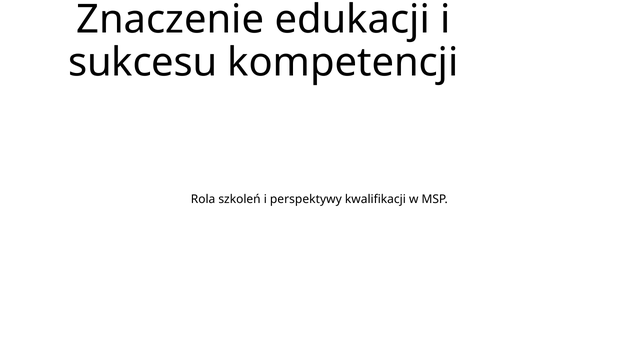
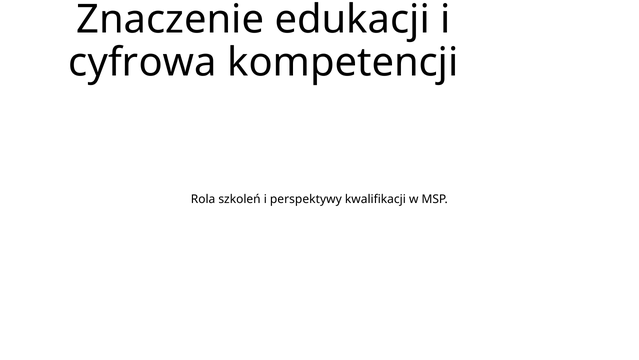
sukcesu: sukcesu -> cyfrowa
